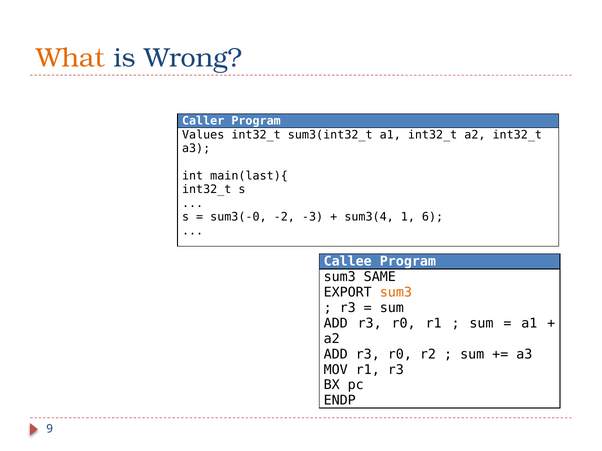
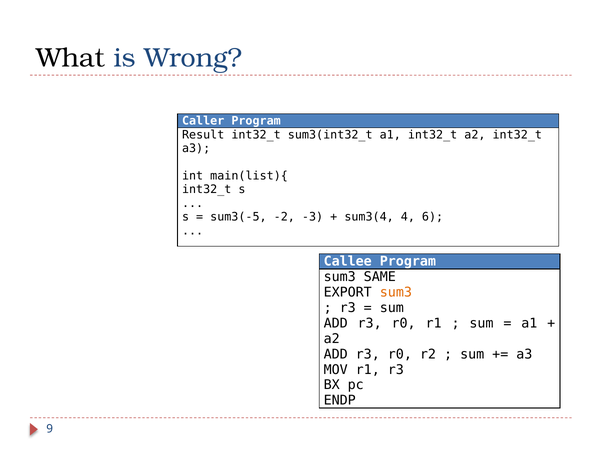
What colour: orange -> black
Values: Values -> Result
main(last){: main(last){ -> main(list){
sum3(-0: sum3(-0 -> sum3(-5
1: 1 -> 4
